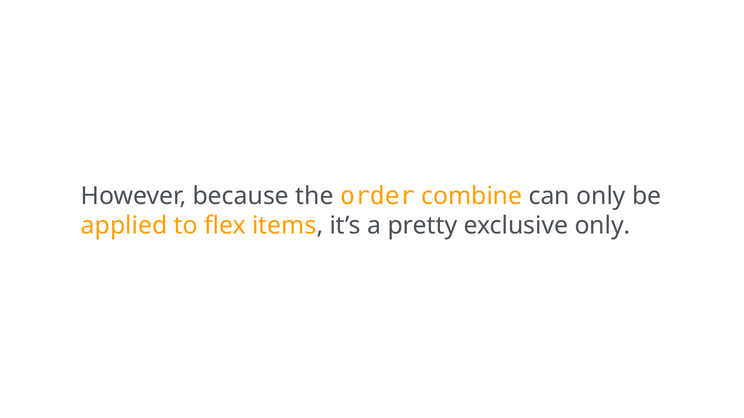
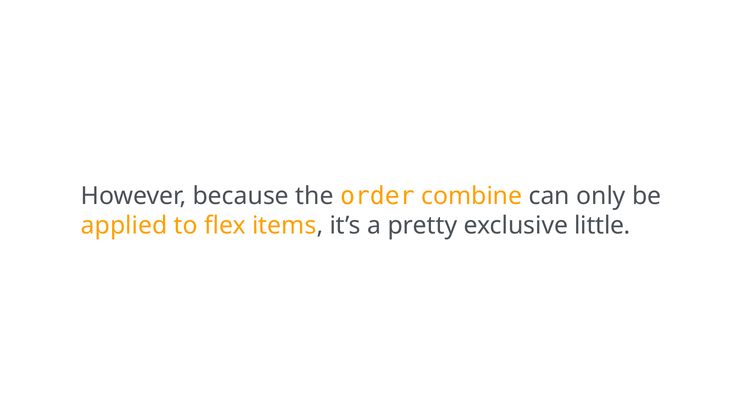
exclusive only: only -> little
